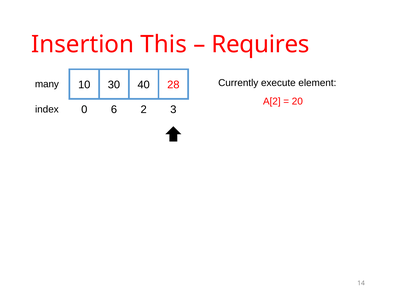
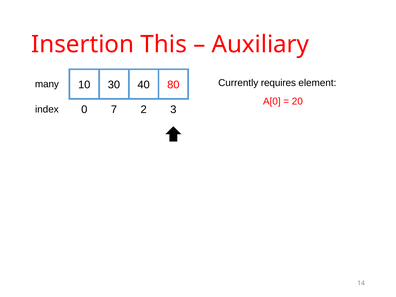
Requires: Requires -> Auxiliary
execute: execute -> requires
28: 28 -> 80
A[2: A[2 -> A[0
6: 6 -> 7
